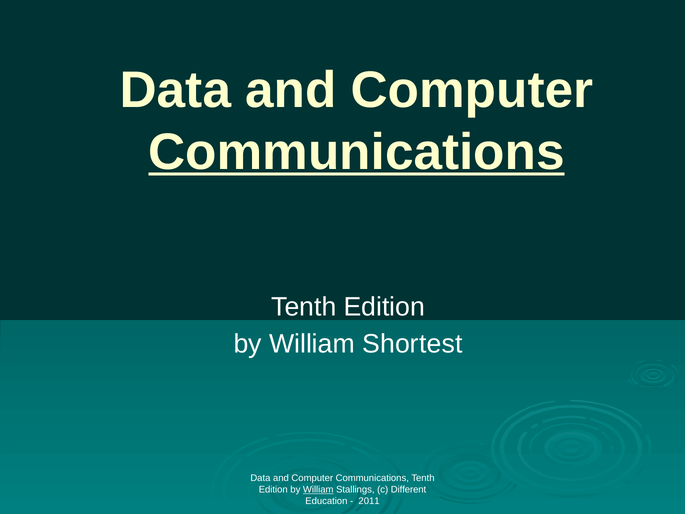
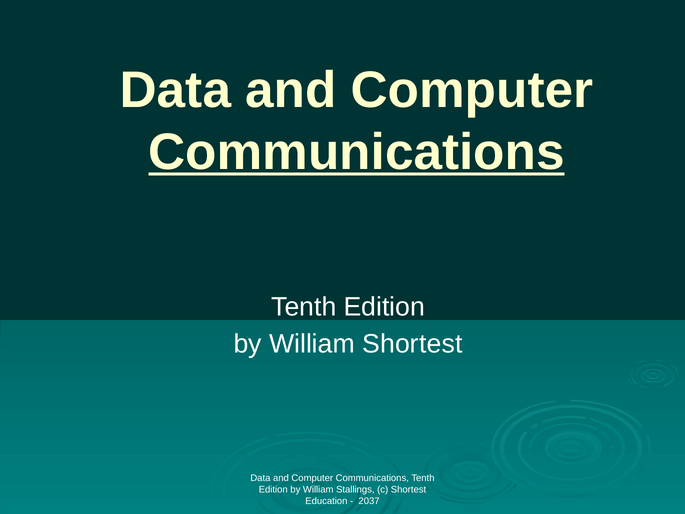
William at (318, 489) underline: present -> none
c Different: Different -> Shortest
2011: 2011 -> 2037
